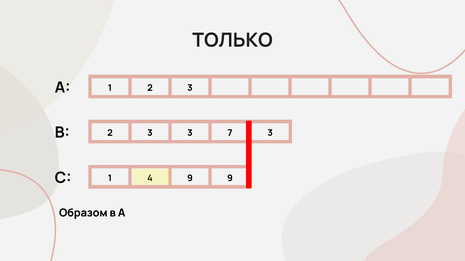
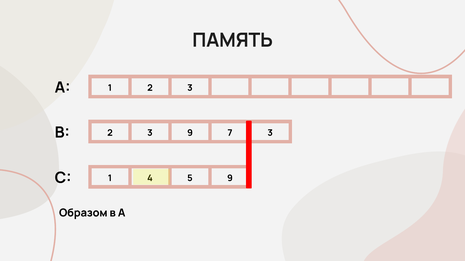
ТОЛЬКО: ТОЛЬКО -> ПАМЯТЬ
3 3: 3 -> 9
9 at (190, 178): 9 -> 5
